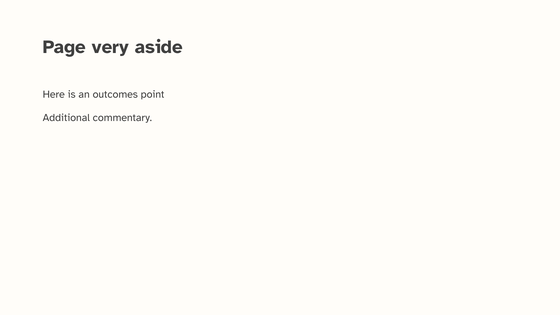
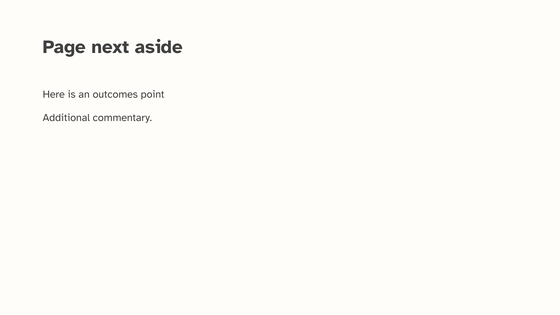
very: very -> next
